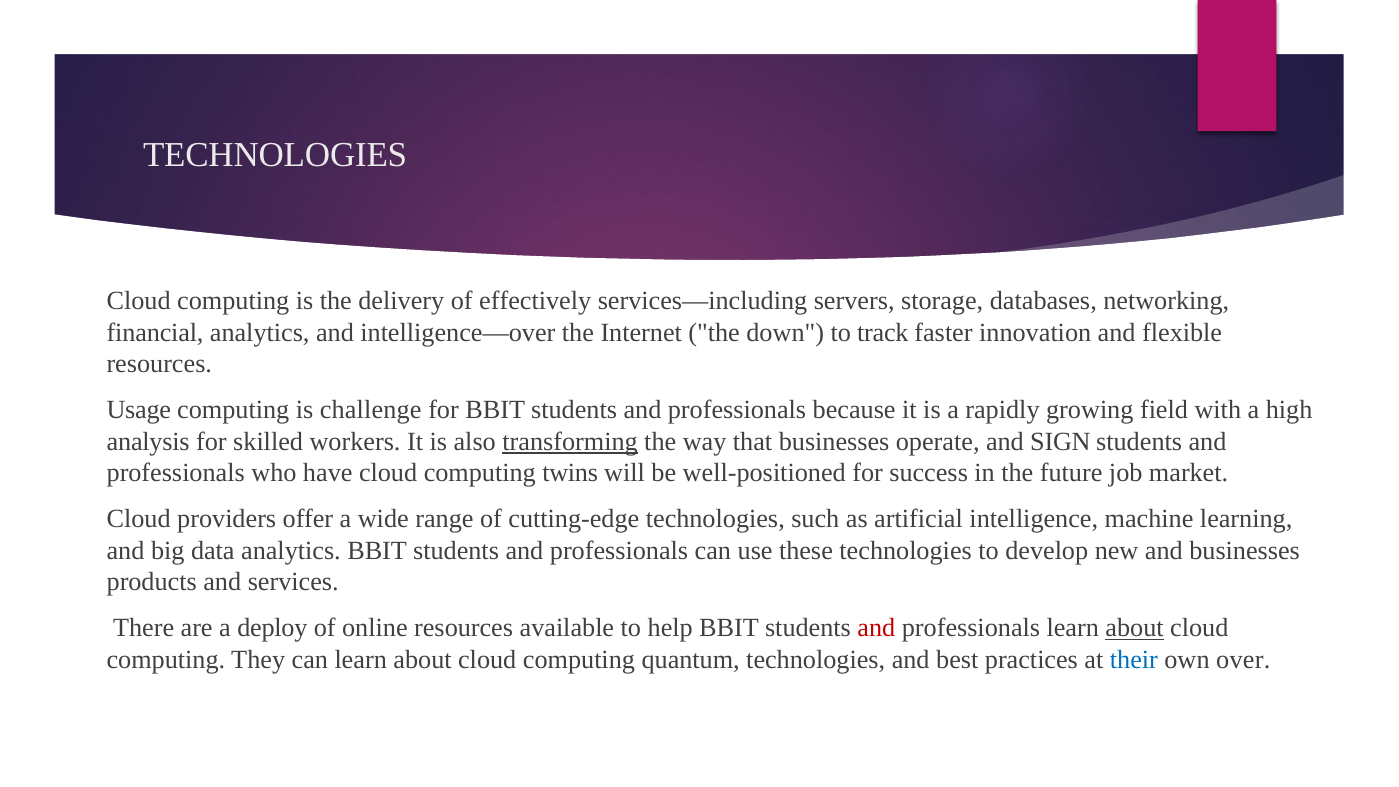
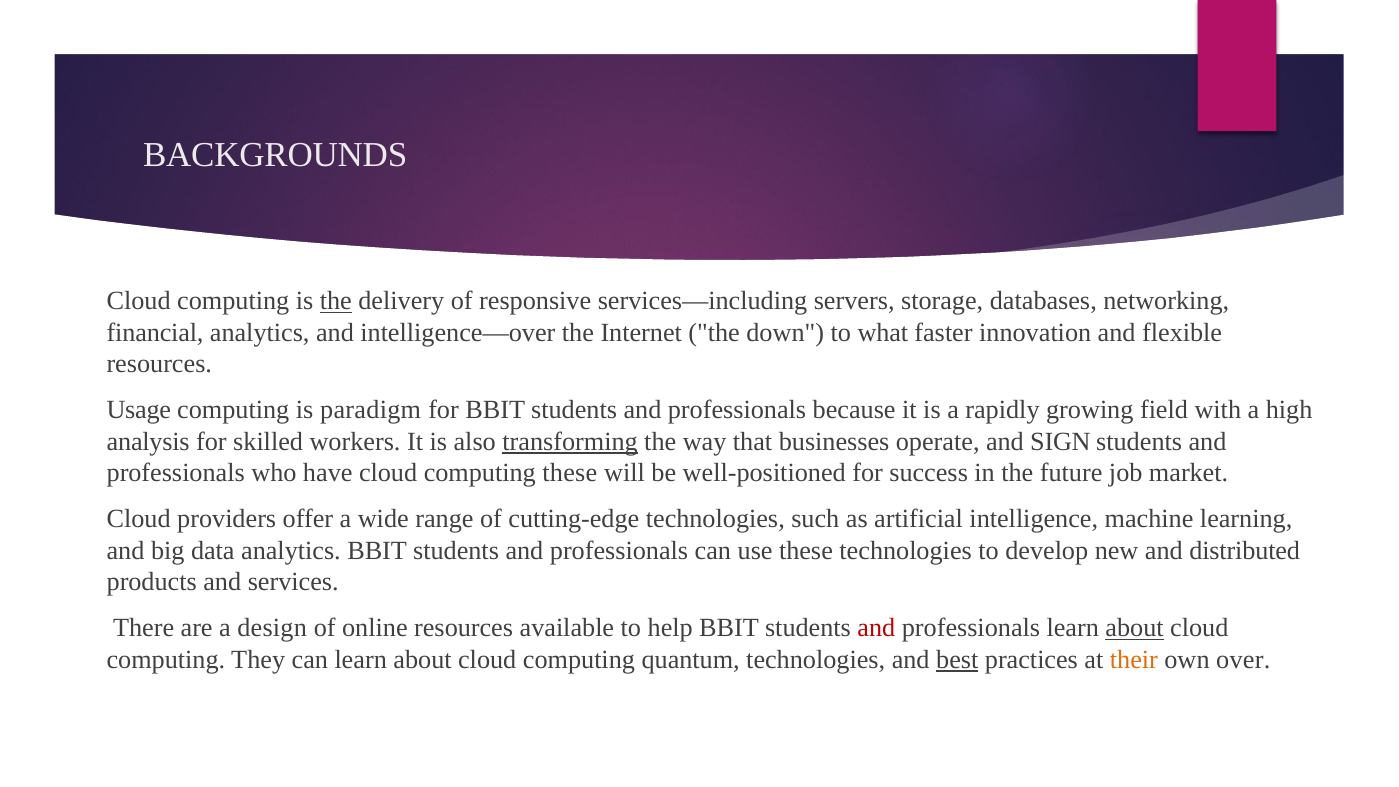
TECHNOLOGIES at (275, 155): TECHNOLOGIES -> BACKGROUNDS
the at (336, 301) underline: none -> present
effectively: effectively -> responsive
track: track -> what
challenge: challenge -> paradigm
computing twins: twins -> these
and businesses: businesses -> distributed
deploy: deploy -> design
best underline: none -> present
their colour: blue -> orange
